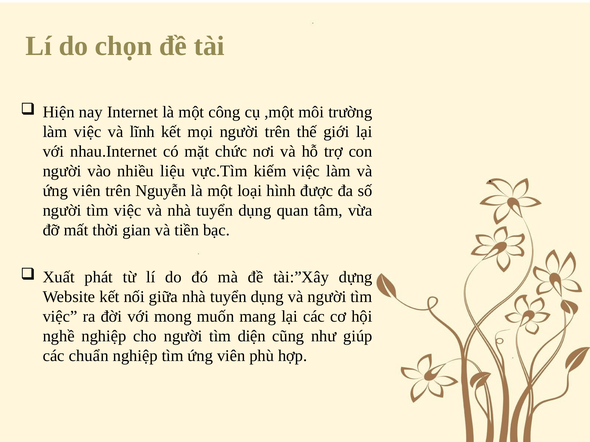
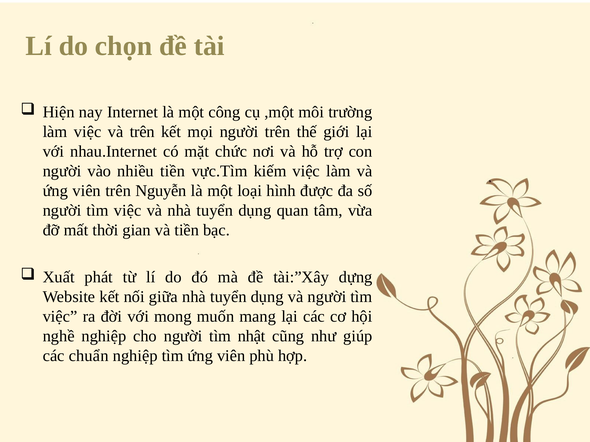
và lĩnh: lĩnh -> trên
nhiều liệu: liệu -> tiền
diện: diện -> nhật
